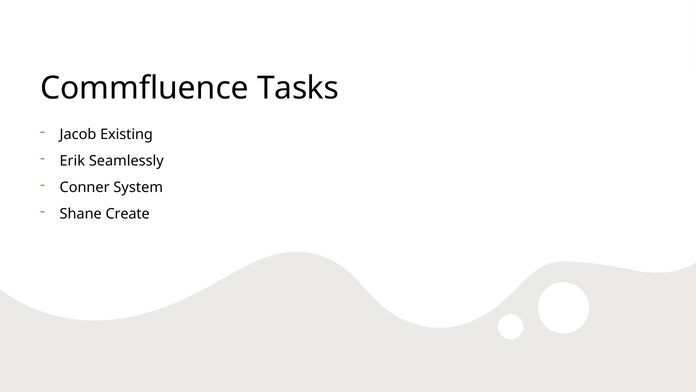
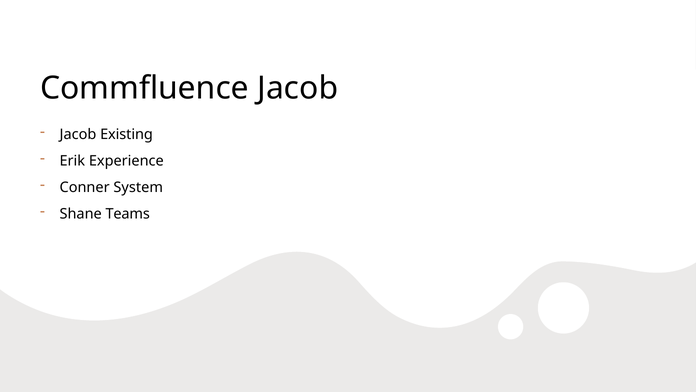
Commfluence Tasks: Tasks -> Jacob
Seamlessly: Seamlessly -> Experience
Create: Create -> Teams
